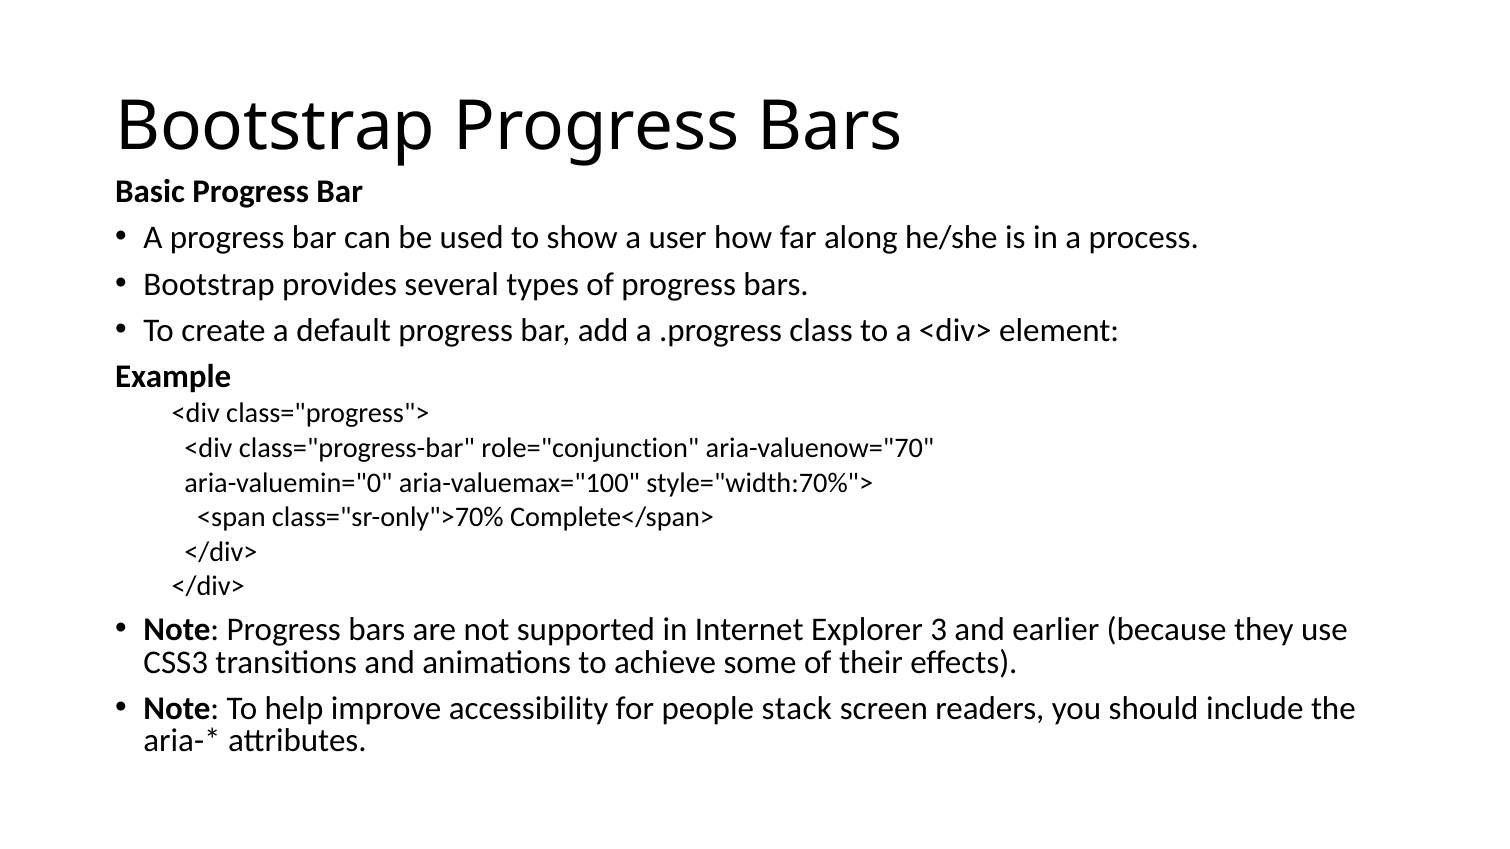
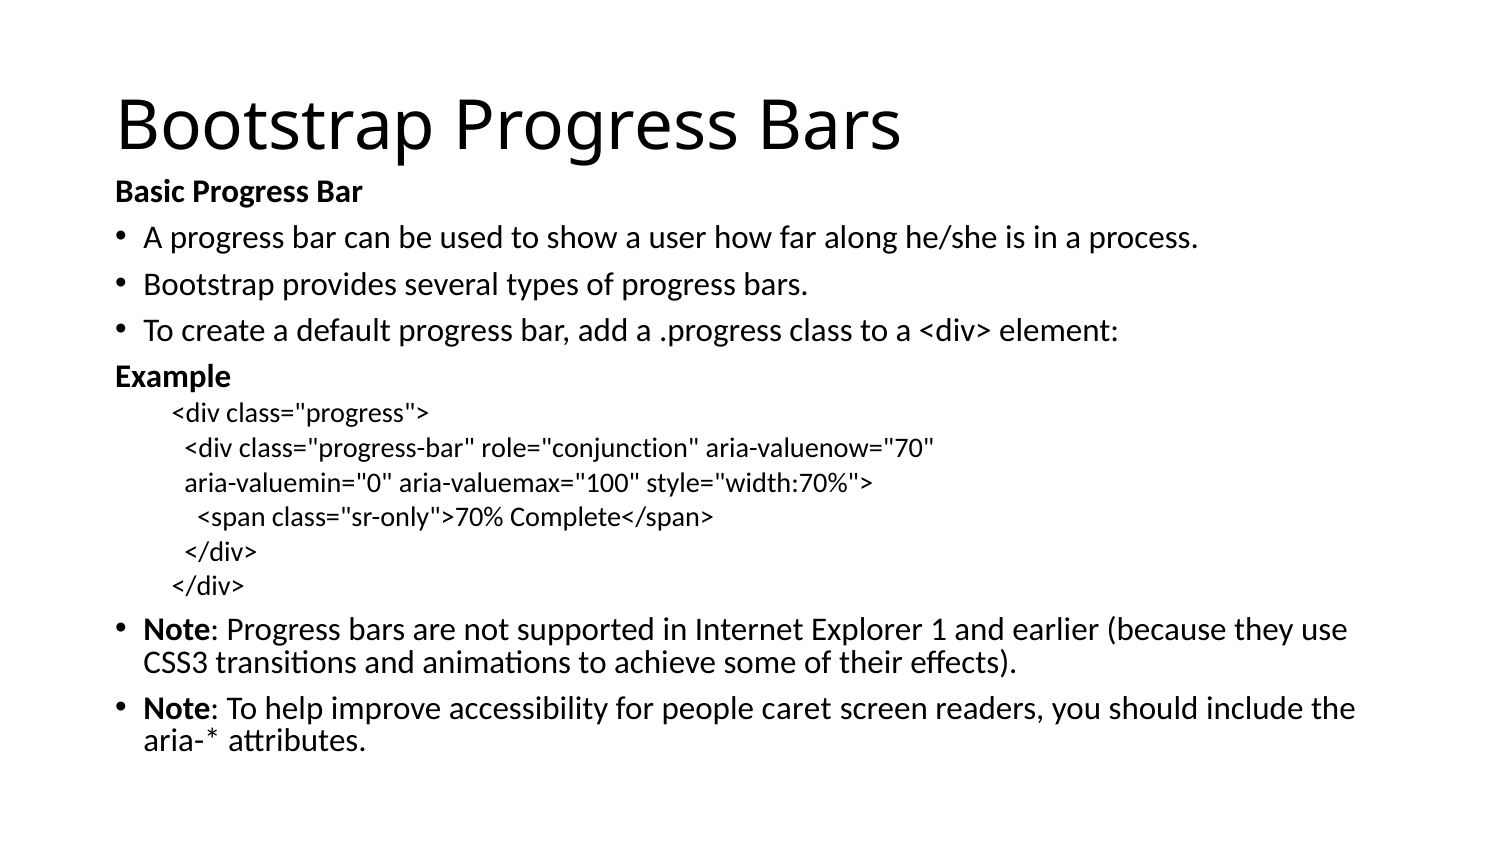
3: 3 -> 1
stack: stack -> caret
